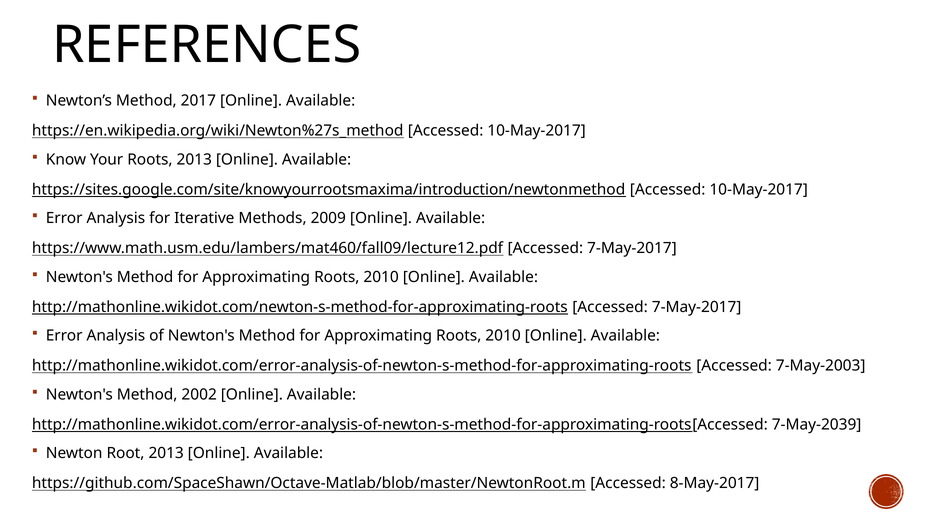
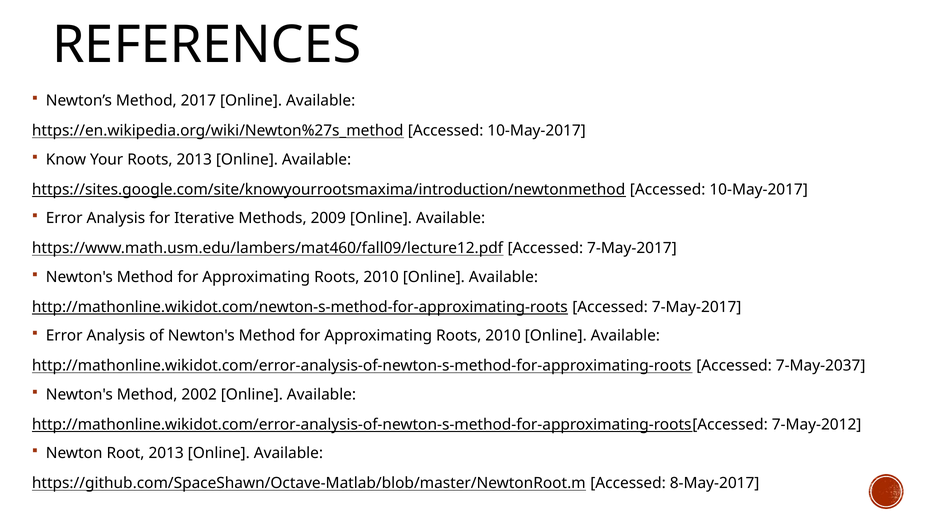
7-May-2003: 7-May-2003 -> 7-May-2037
7-May-2039: 7-May-2039 -> 7-May-2012
